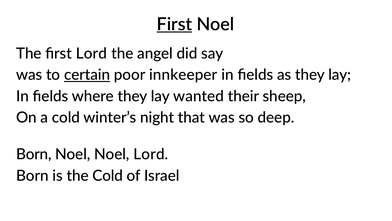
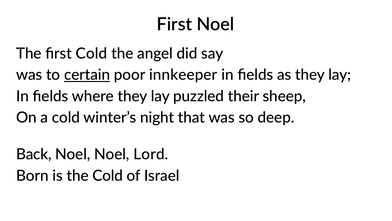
First at (174, 24) underline: present -> none
first Lord: Lord -> Cold
wanted: wanted -> puzzled
Born at (34, 154): Born -> Back
